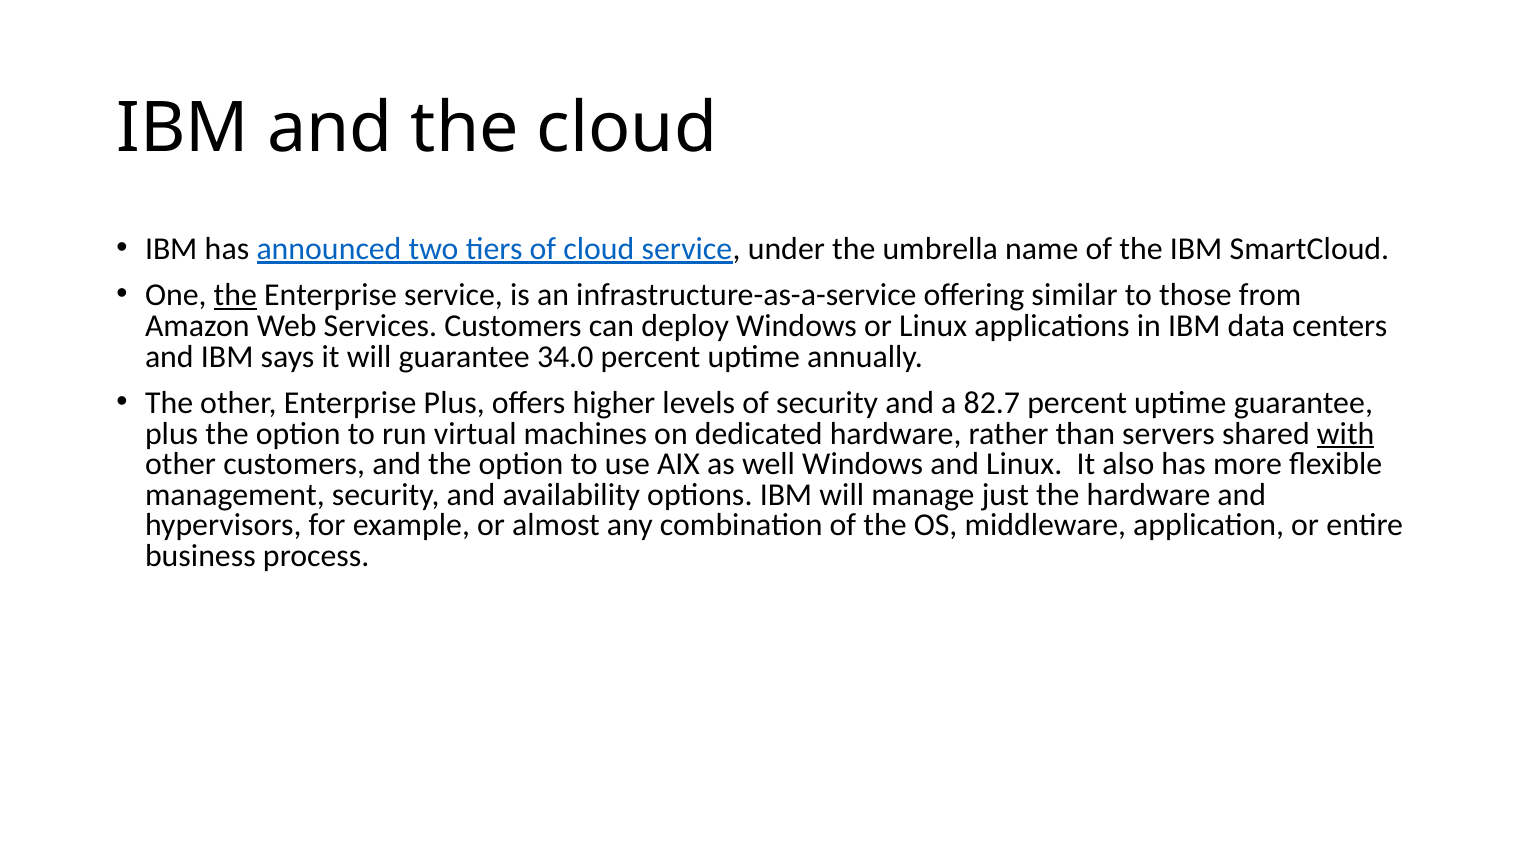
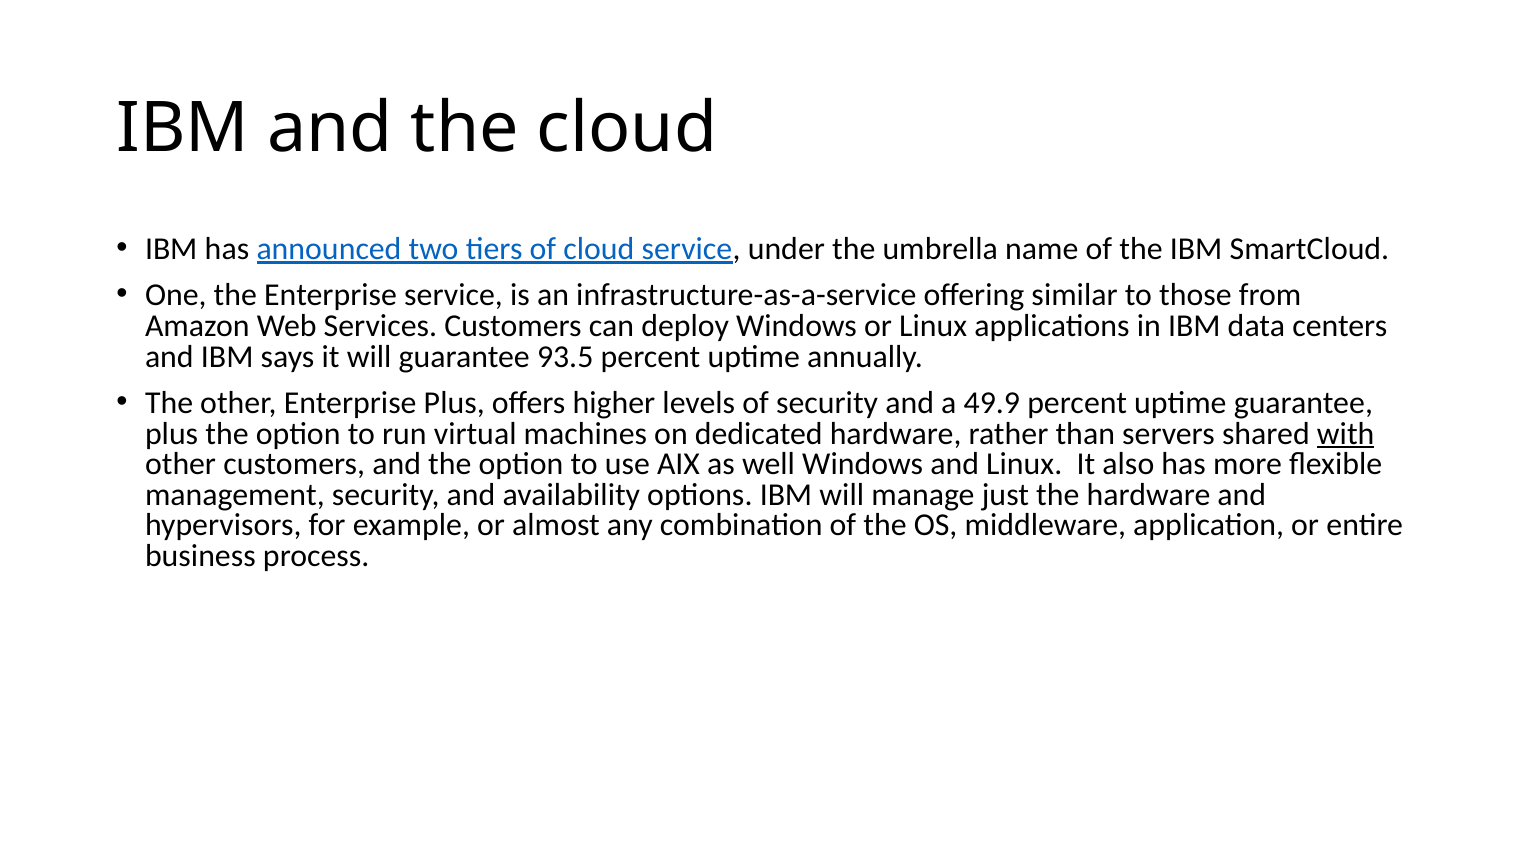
the at (235, 295) underline: present -> none
34.0: 34.0 -> 93.5
82.7: 82.7 -> 49.9
